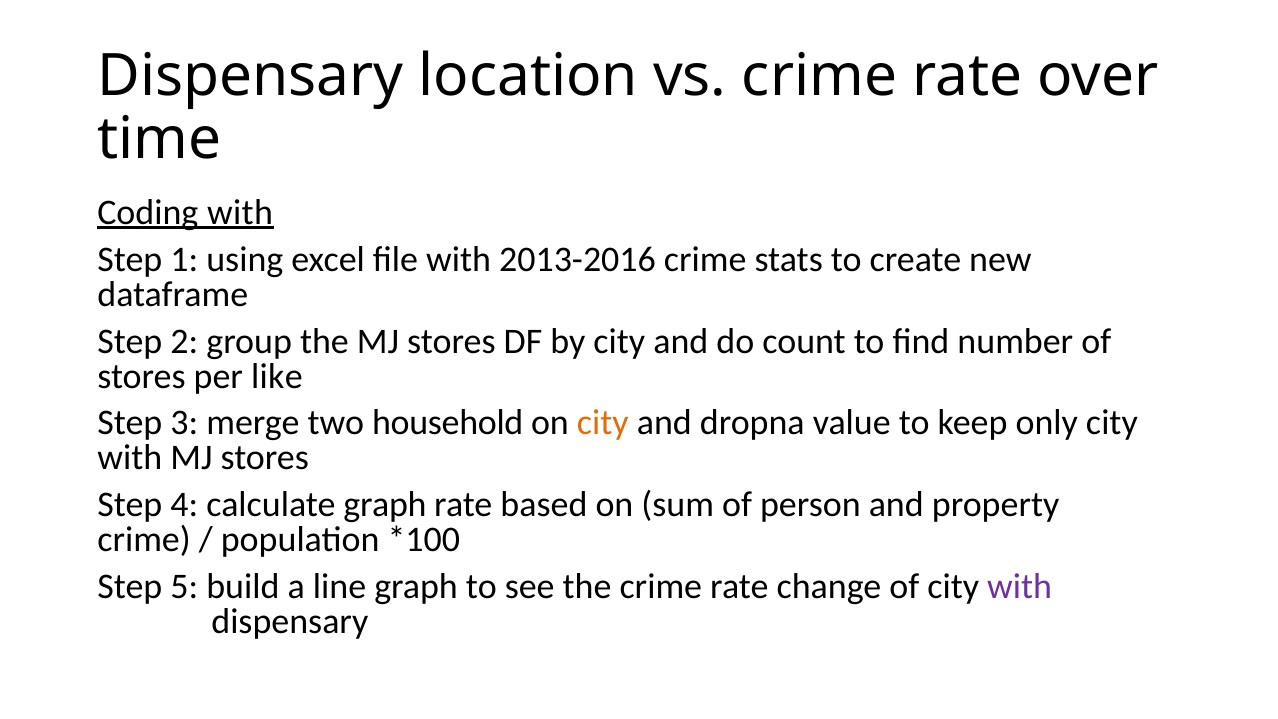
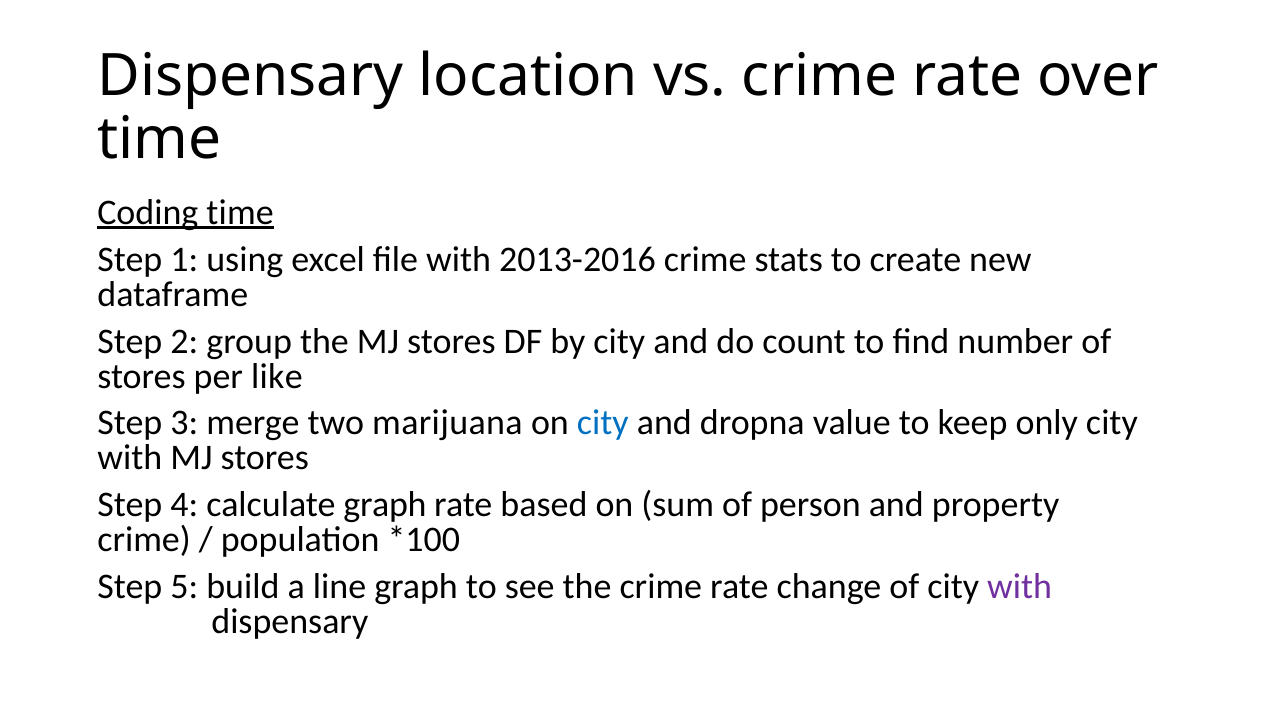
Coding with: with -> time
household: household -> marijuana
city at (603, 423) colour: orange -> blue
